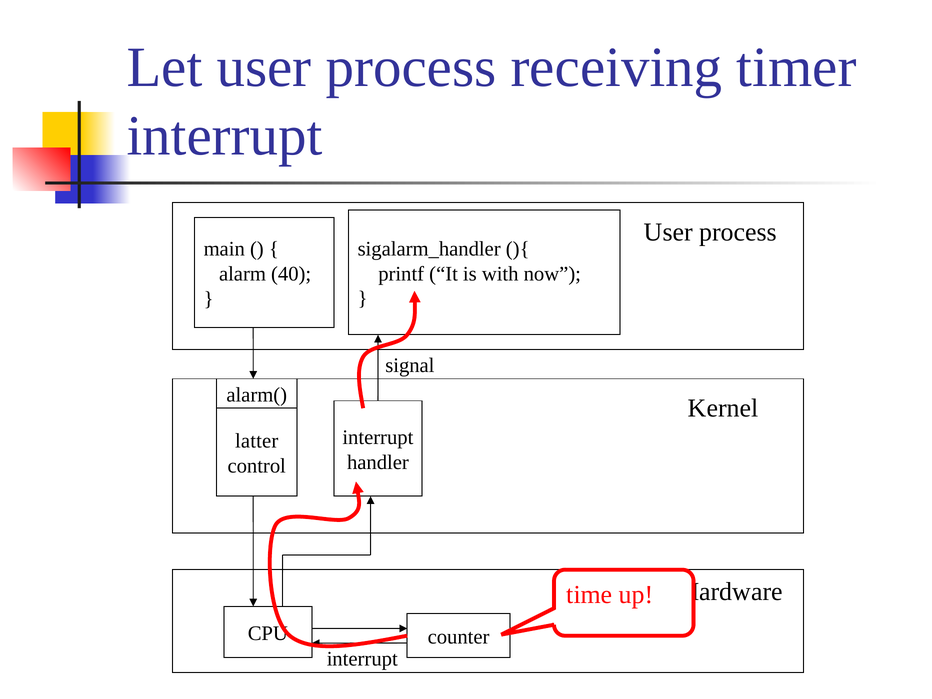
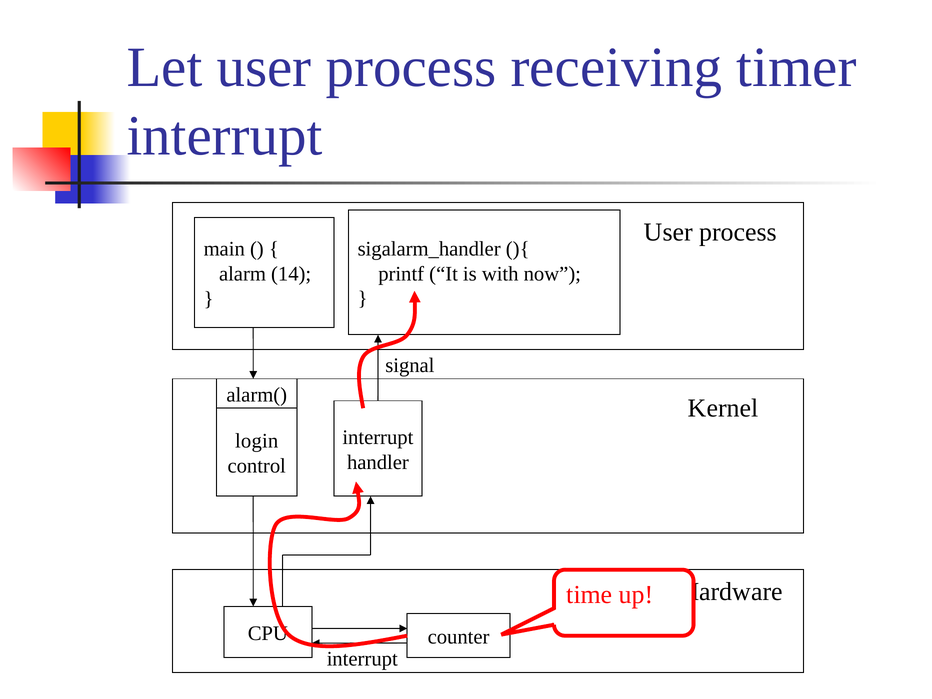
40: 40 -> 14
latter: latter -> login
